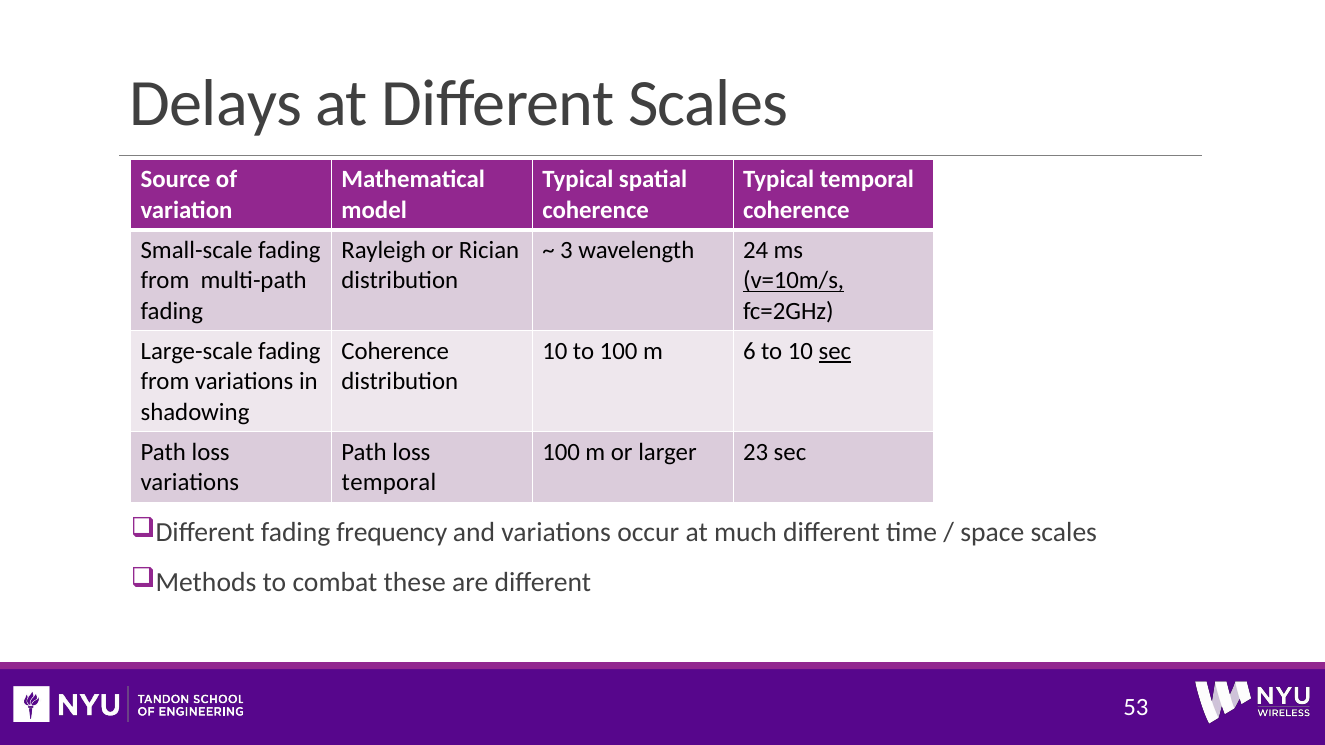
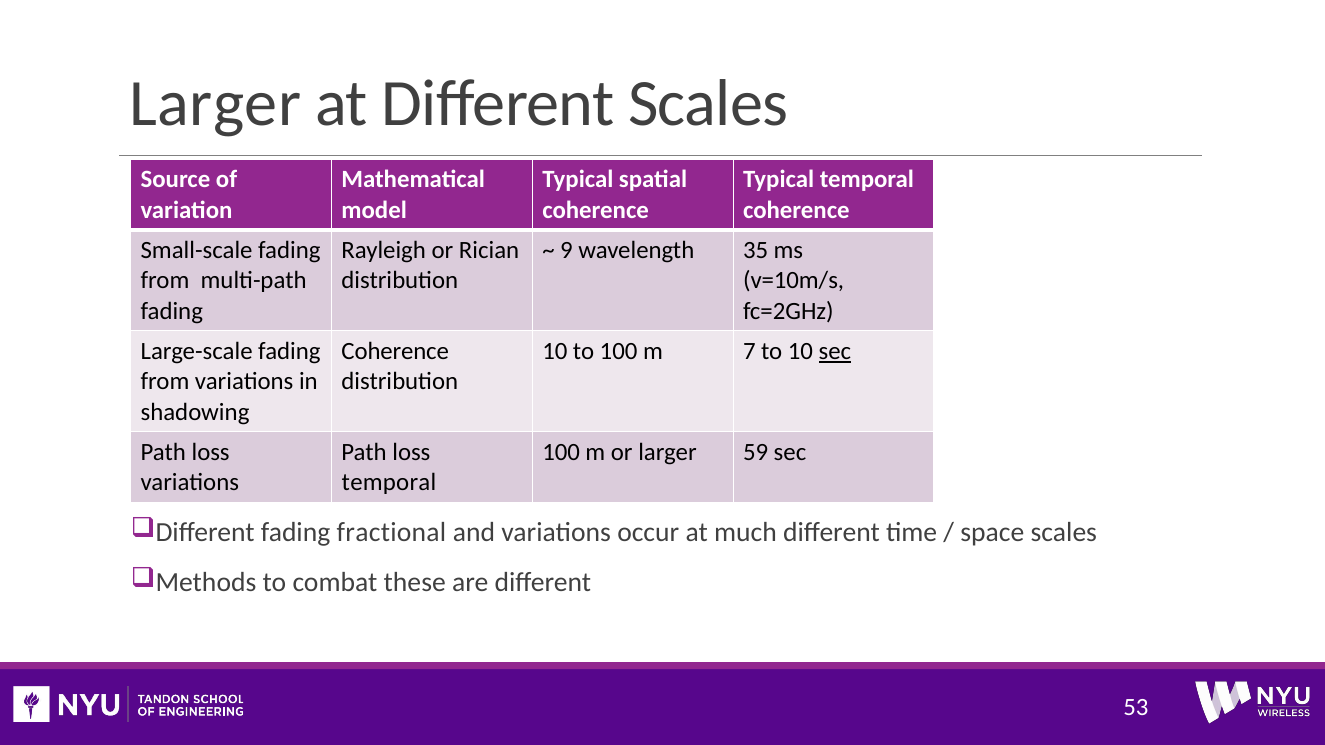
Delays at (216, 104): Delays -> Larger
3: 3 -> 9
24: 24 -> 35
v=10m/s underline: present -> none
6: 6 -> 7
23: 23 -> 59
frequency: frequency -> fractional
